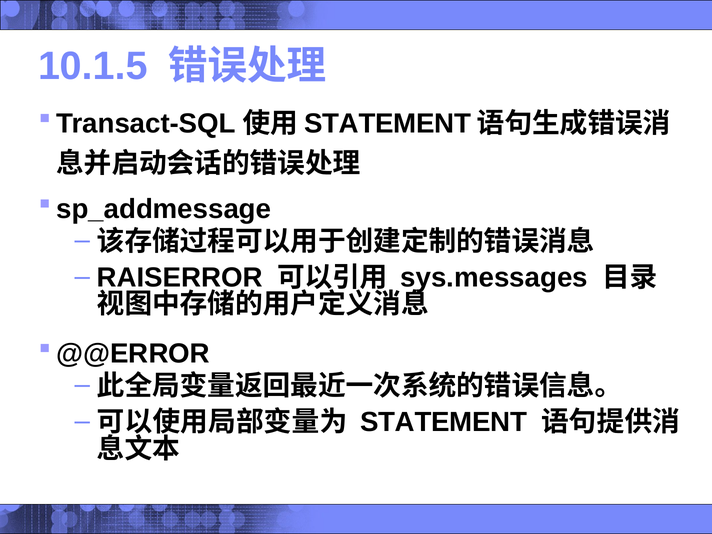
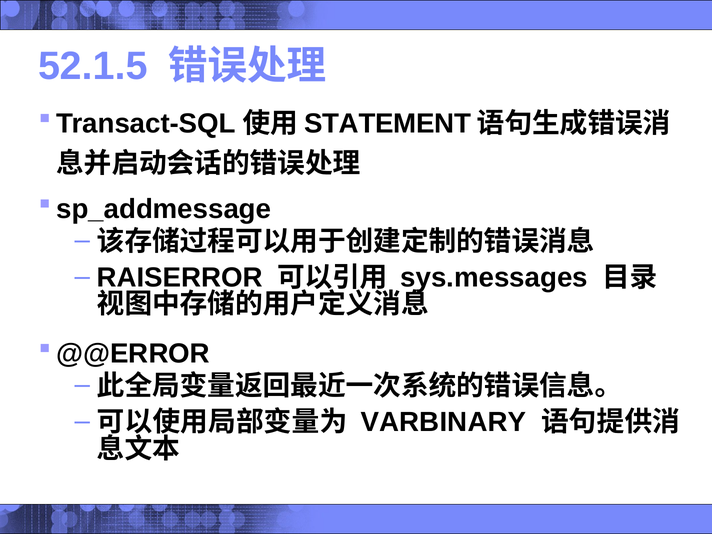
10.1.5: 10.1.5 -> 52.1.5
STATEMENT at (444, 422): STATEMENT -> VARBINARY
